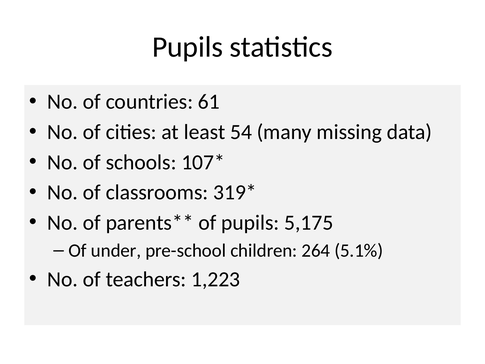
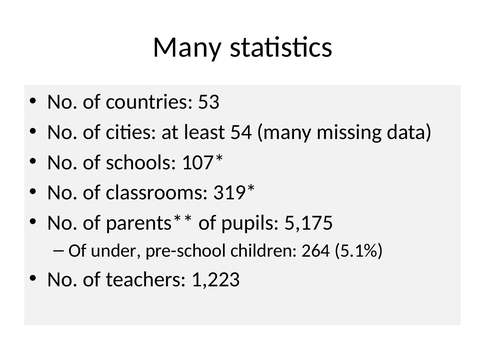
Pupils at (188, 47): Pupils -> Many
61: 61 -> 53
